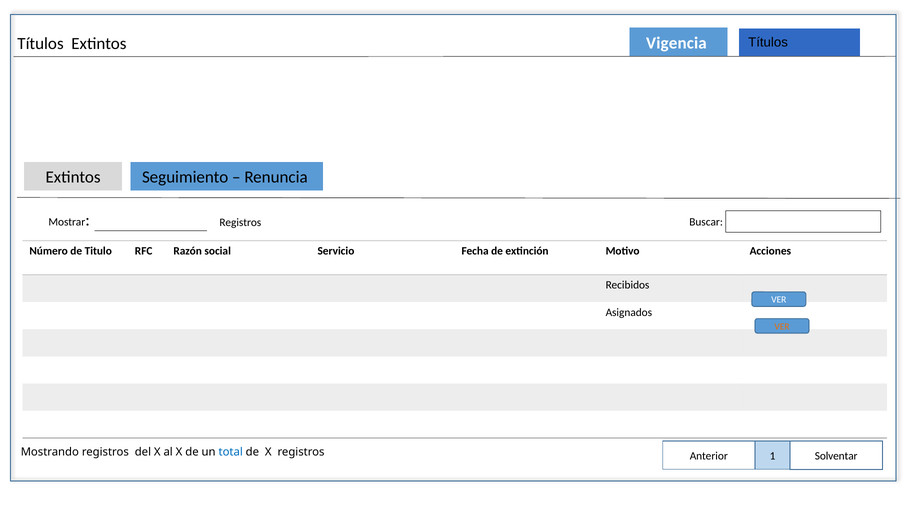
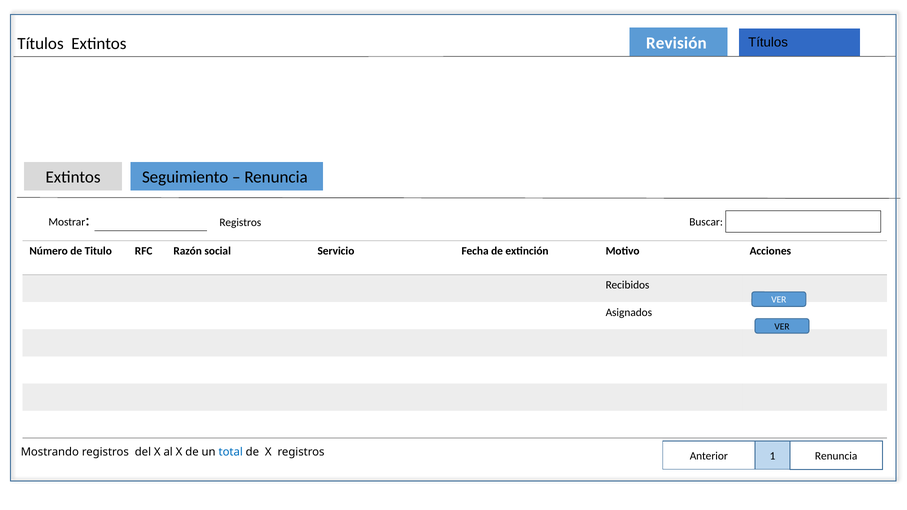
Vigencia: Vigencia -> Revisión
VER at (782, 327) colour: orange -> black
Solventar at (836, 456): Solventar -> Renuncia
